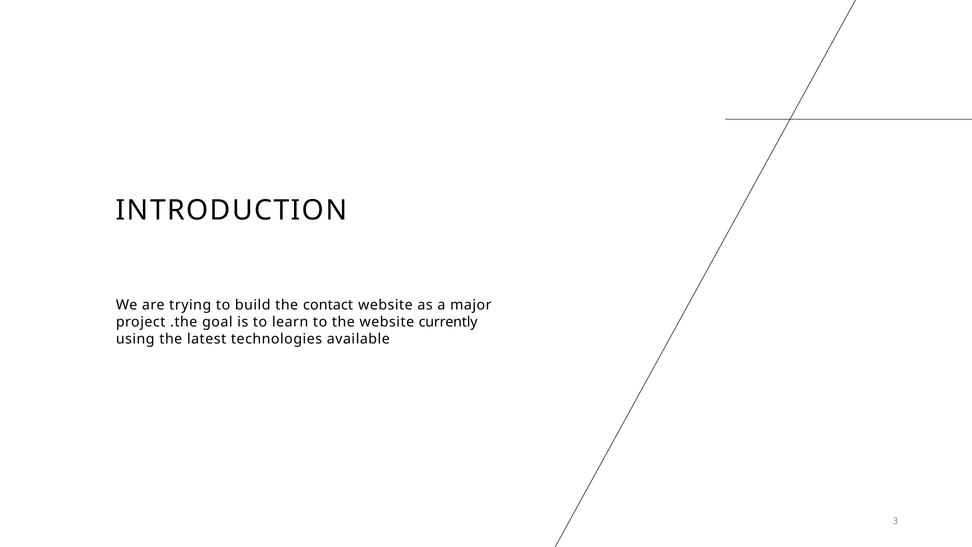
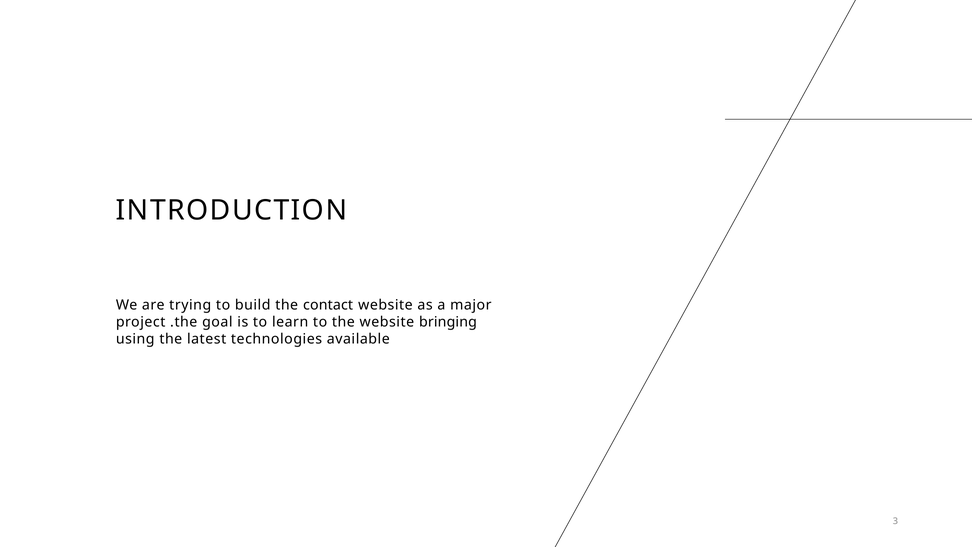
currently: currently -> bringing
